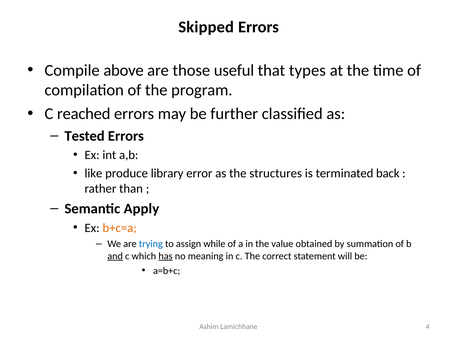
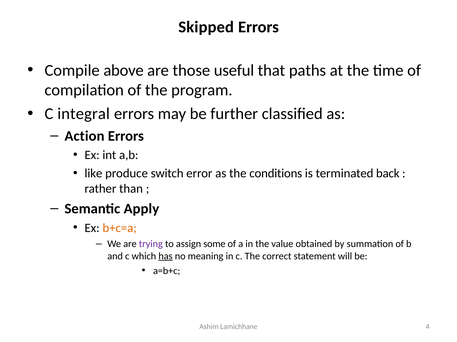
types: types -> paths
reached: reached -> integral
Tested: Tested -> Action
library: library -> switch
structures: structures -> conditions
trying colour: blue -> purple
while: while -> some
and underline: present -> none
